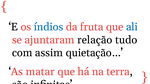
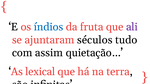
ali colour: blue -> purple
relação: relação -> séculos
matar: matar -> lexical
